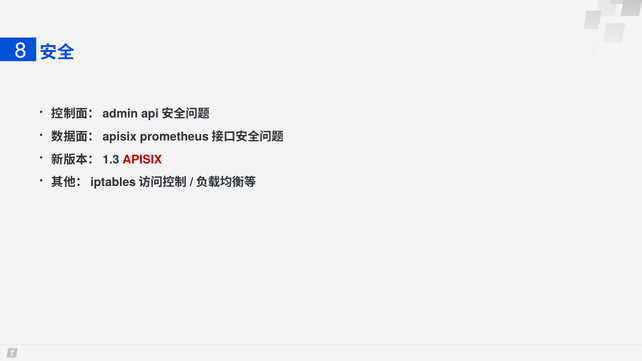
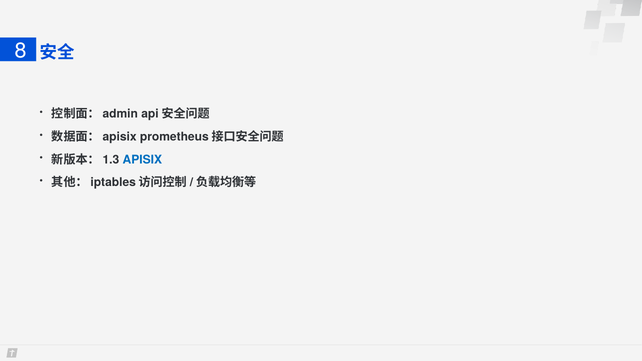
APISIX colour: red -> blue
